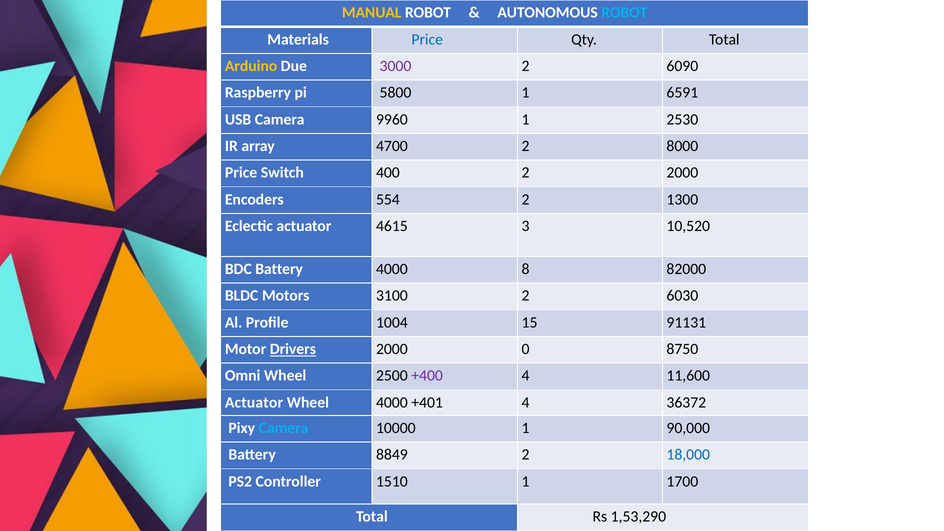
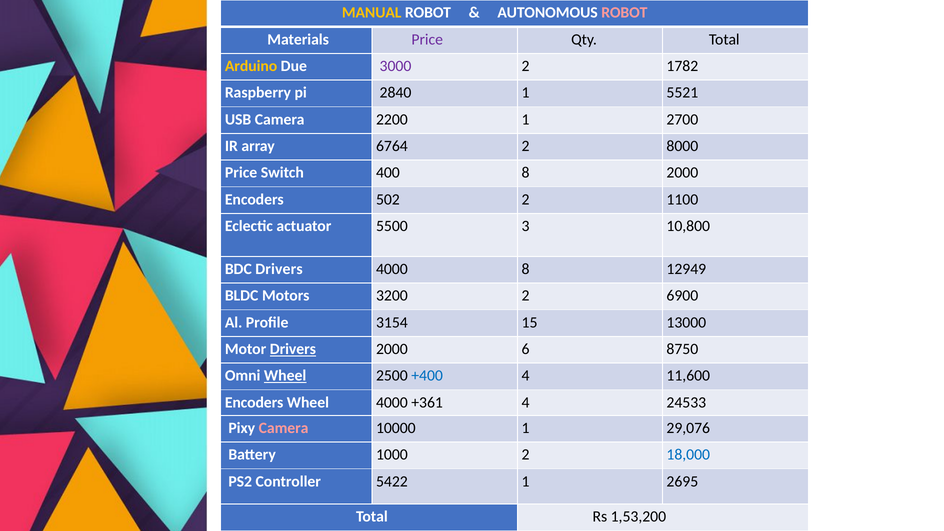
ROBOT at (624, 13) colour: light blue -> pink
Price at (427, 39) colour: blue -> purple
6090: 6090 -> 1782
5800: 5800 -> 2840
6591: 6591 -> 5521
9960: 9960 -> 2200
2530: 2530 -> 2700
4700: 4700 -> 6764
400 2: 2 -> 8
554: 554 -> 502
1300: 1300 -> 1100
4615: 4615 -> 5500
10,520: 10,520 -> 10,800
BDC Battery: Battery -> Drivers
82000: 82000 -> 12949
3100: 3100 -> 3200
6030: 6030 -> 6900
1004: 1004 -> 3154
91131: 91131 -> 13000
0: 0 -> 6
Wheel at (285, 376) underline: none -> present
+400 colour: purple -> blue
Actuator at (254, 402): Actuator -> Encoders
+401: +401 -> +361
36372: 36372 -> 24533
Camera at (284, 428) colour: light blue -> pink
90,000: 90,000 -> 29,076
8849: 8849 -> 1000
1510: 1510 -> 5422
1700: 1700 -> 2695
1,53,290: 1,53,290 -> 1,53,200
